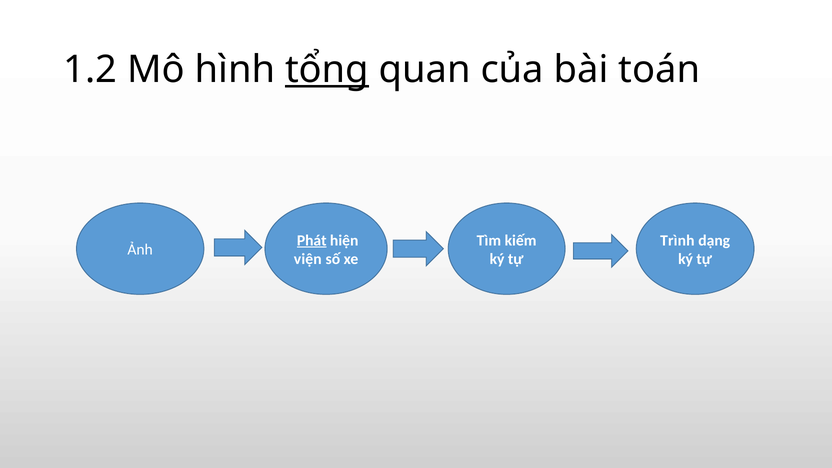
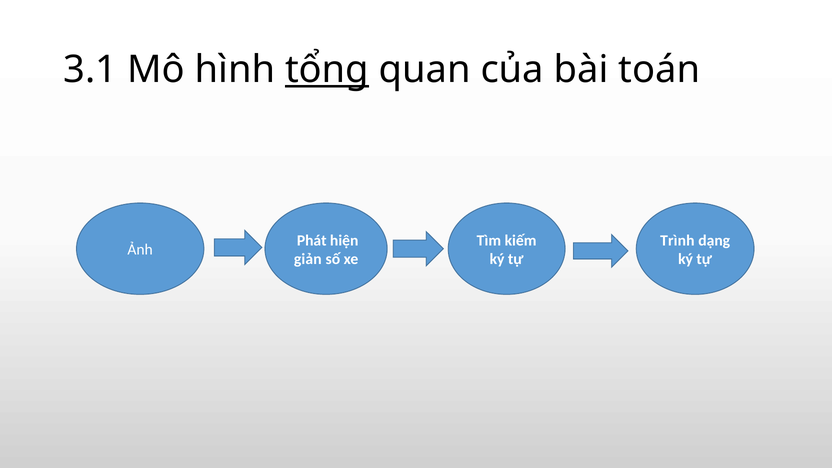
1.2: 1.2 -> 3.1
Phát underline: present -> none
viện: viện -> giản
